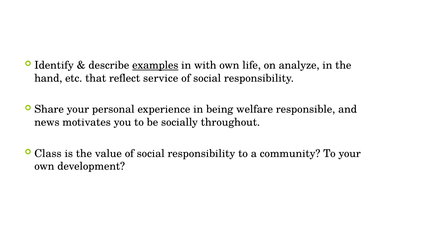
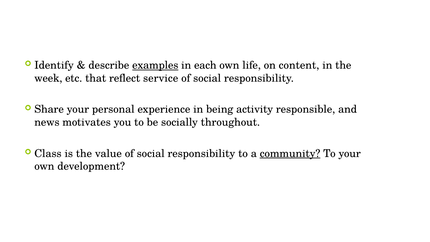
with: with -> each
analyze: analyze -> content
hand: hand -> week
welfare: welfare -> activity
community underline: none -> present
